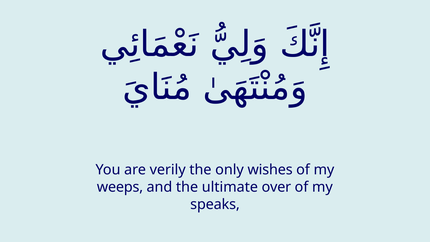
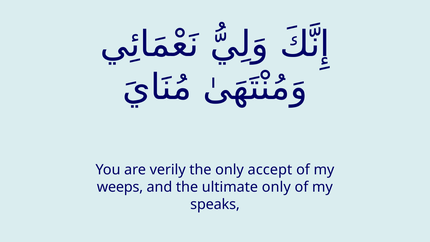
wishes: wishes -> accept
ultimate over: over -> only
